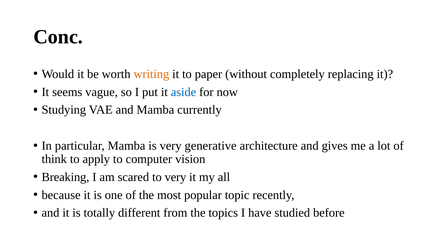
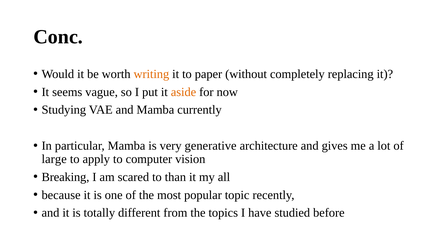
aside colour: blue -> orange
think: think -> large
to very: very -> than
